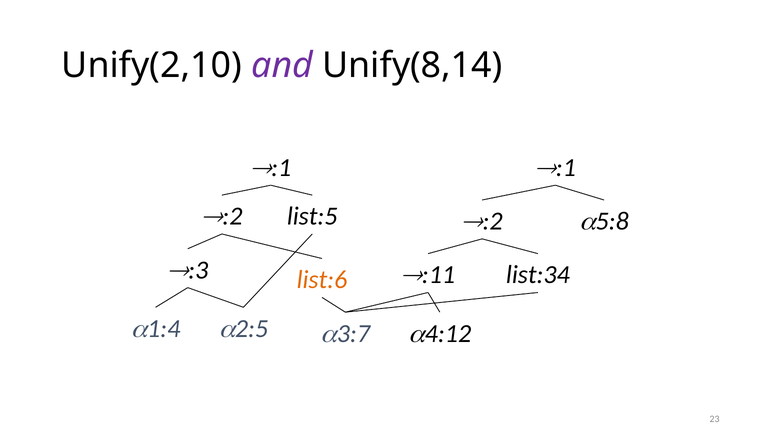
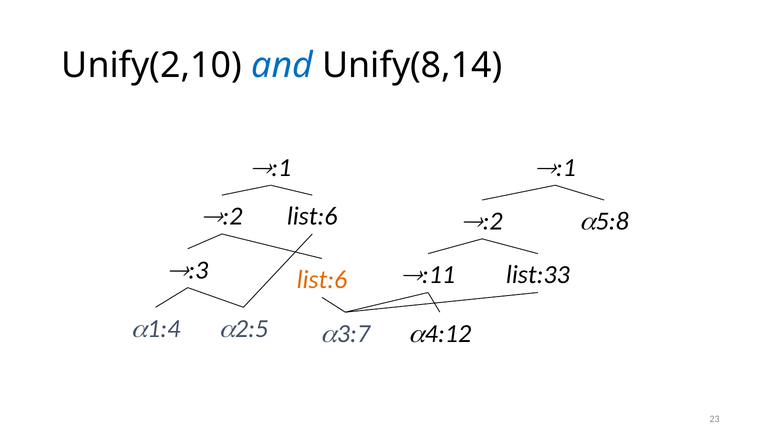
and colour: purple -> blue
:2 list:5: list:5 -> list:6
list:34: list:34 -> list:33
